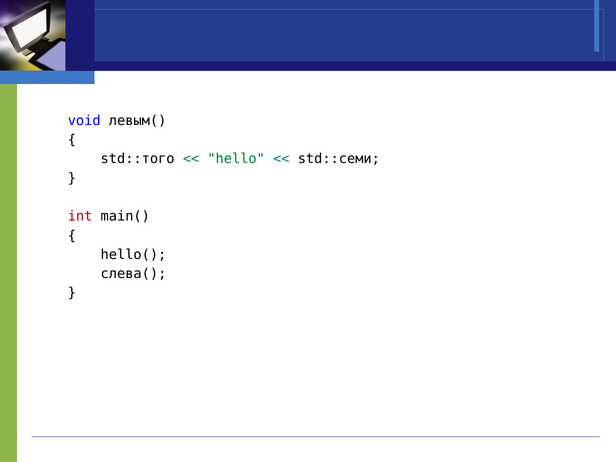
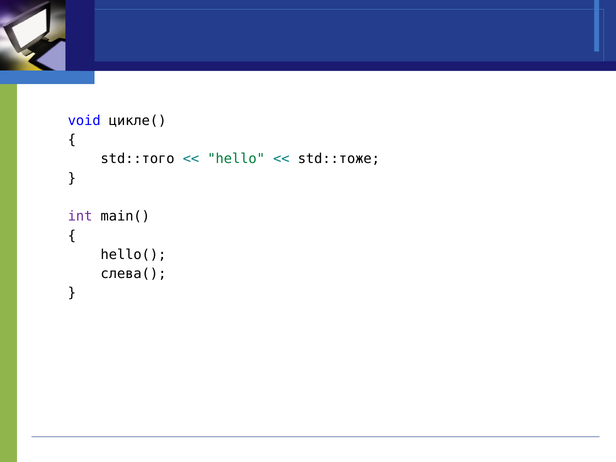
левым(: левым( -> цикле(
std::семи: std::семи -> std::тоже
int colour: red -> purple
